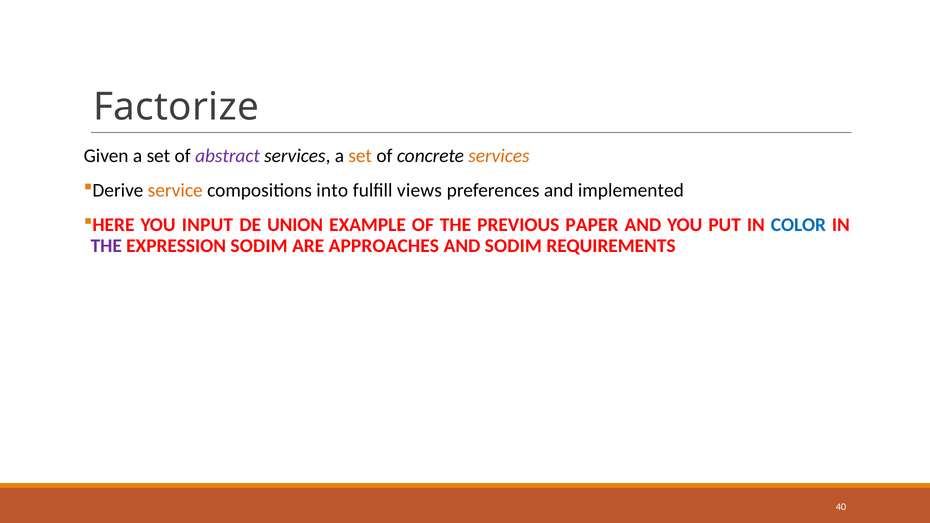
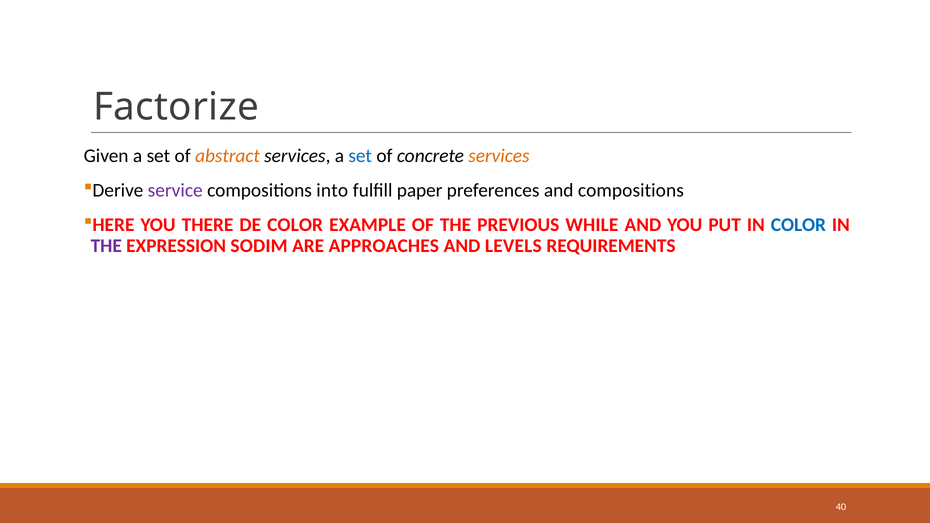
abstract colour: purple -> orange
set at (360, 156) colour: orange -> blue
service colour: orange -> purple
views: views -> paper
and implemented: implemented -> compositions
INPUT: INPUT -> THERE
DE UNION: UNION -> COLOR
PAPER: PAPER -> WHILE
AND SODIM: SODIM -> LEVELS
